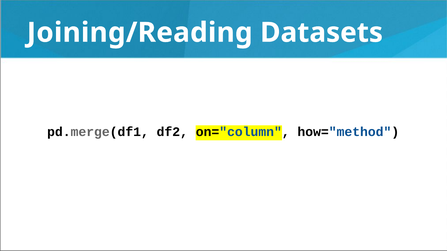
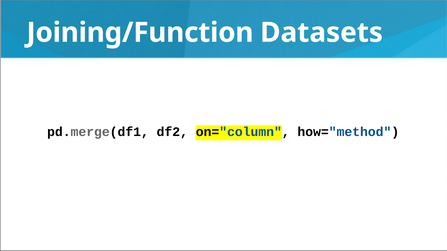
Joining/Reading: Joining/Reading -> Joining/Function
